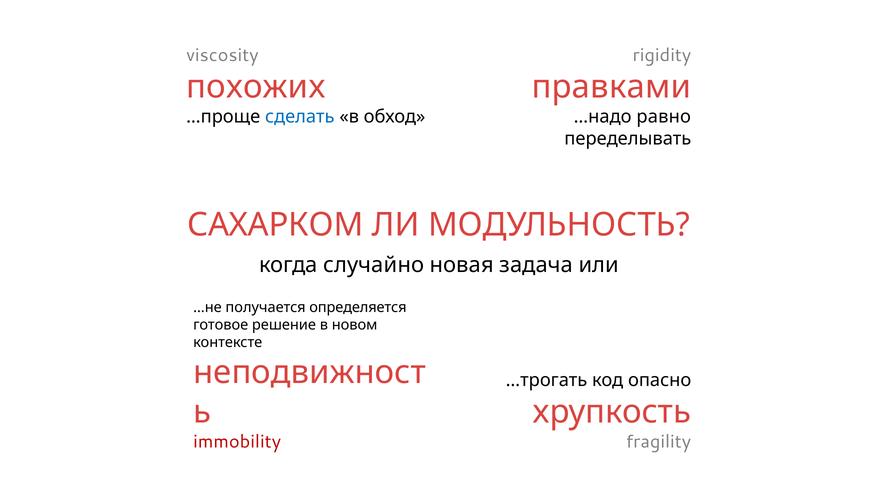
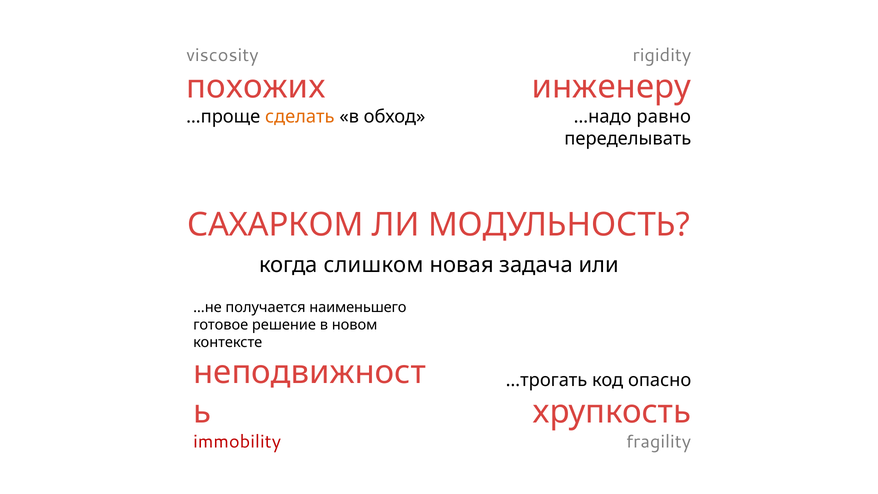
правками: правками -> инженеру
сделать colour: blue -> orange
случайно: случайно -> слишком
определяется: определяется -> наименьшего
